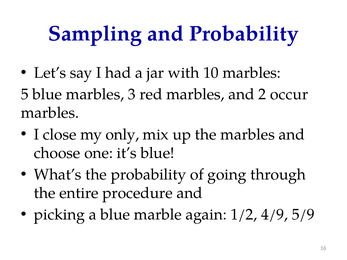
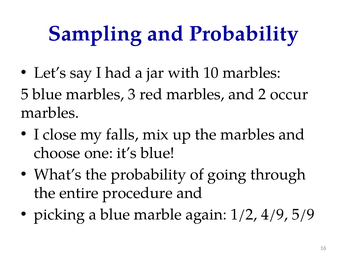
only: only -> falls
